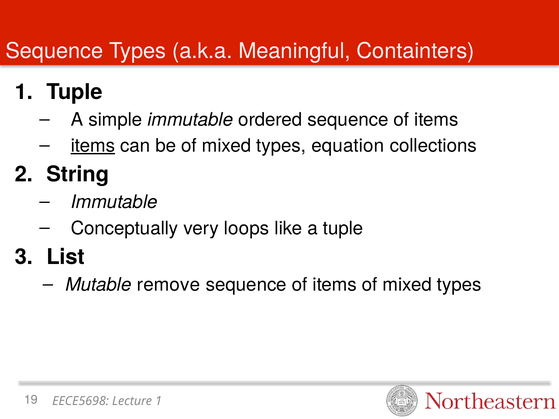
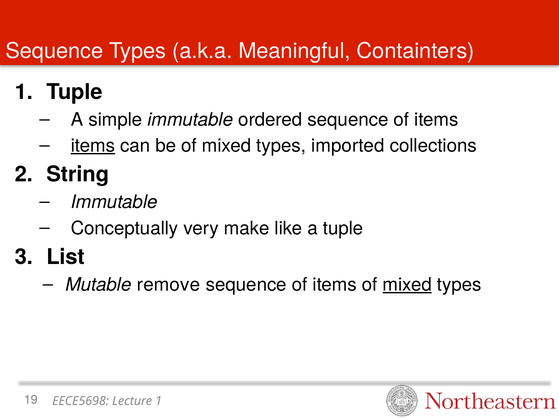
equation: equation -> imported
loops: loops -> make
mixed at (407, 285) underline: none -> present
